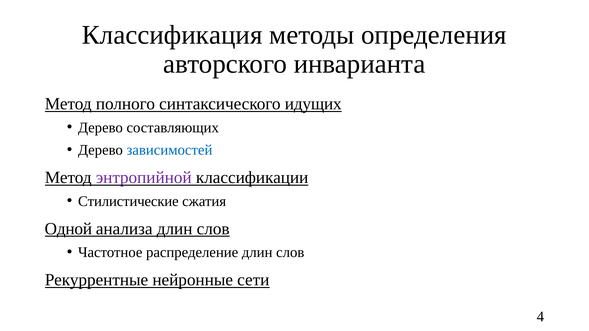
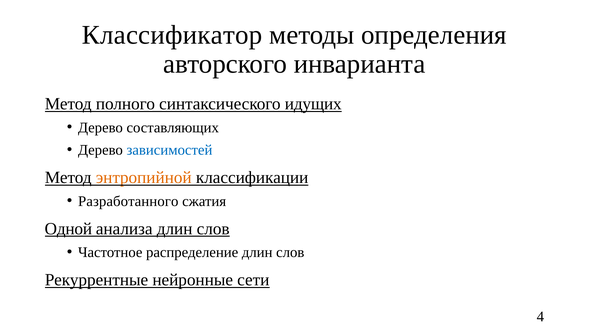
Классификация: Классификация -> Классификатор
энтропийной colour: purple -> orange
Стилистические: Стилистические -> Разработанного
